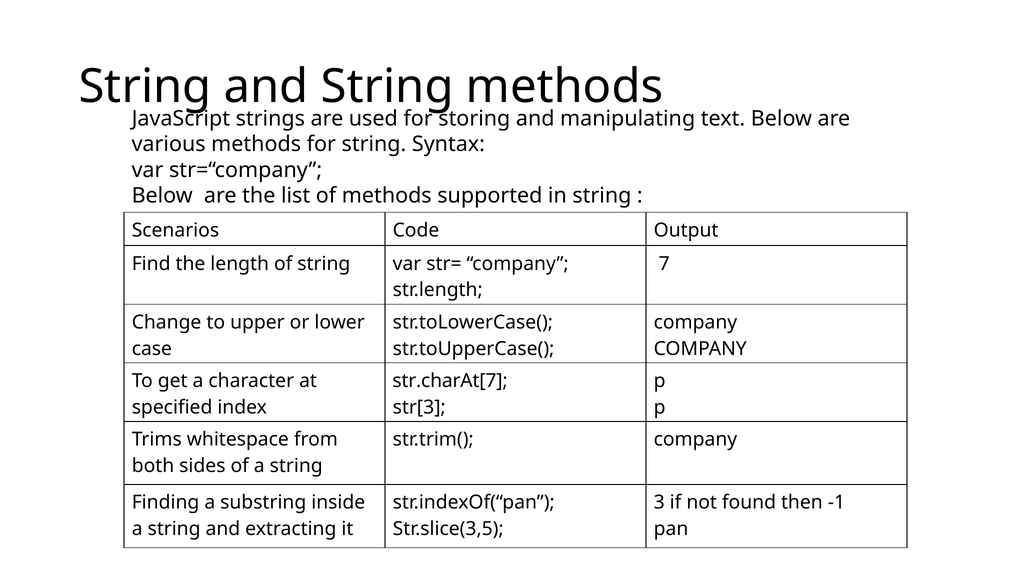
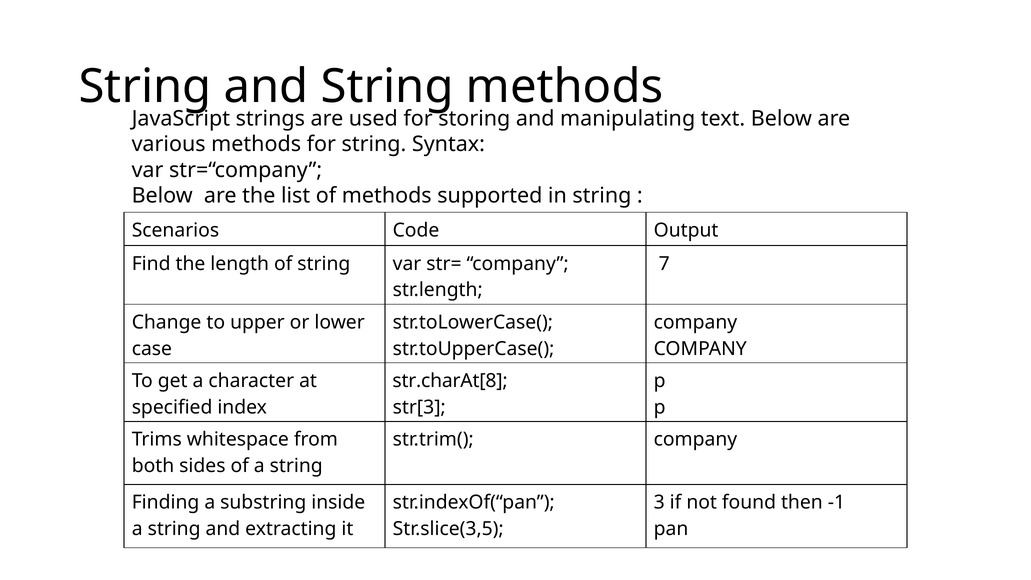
str.charAt[7: str.charAt[7 -> str.charAt[8
